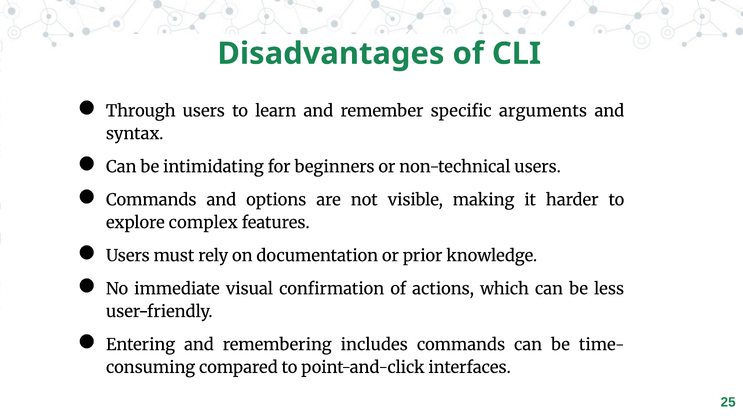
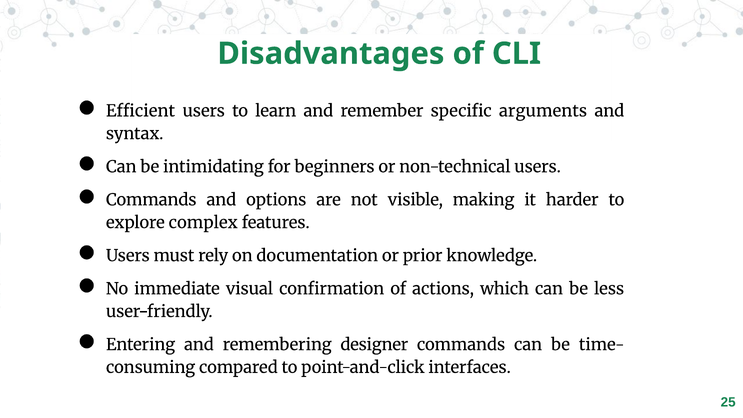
Through: Through -> Efficient
includes: includes -> designer
